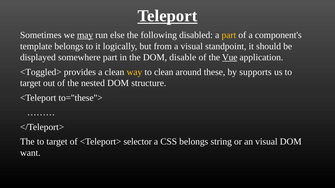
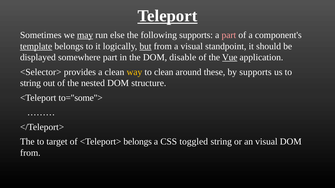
following disabled: disabled -> supports
part at (229, 35) colour: yellow -> pink
template underline: none -> present
but underline: none -> present
<Toggled>: <Toggled> -> <Selector>
target at (30, 83): target -> string
to="these">: to="these"> -> to="some">
<Teleport> selector: selector -> belongs
CSS belongs: belongs -> toggled
want at (30, 153): want -> from
